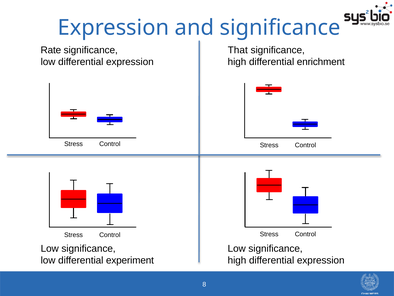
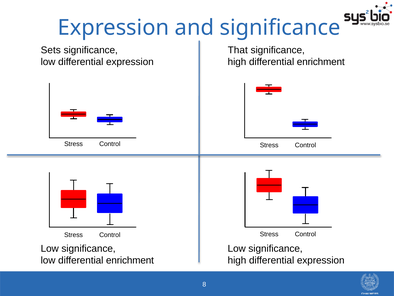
Rate: Rate -> Sets
low differential experiment: experiment -> enrichment
